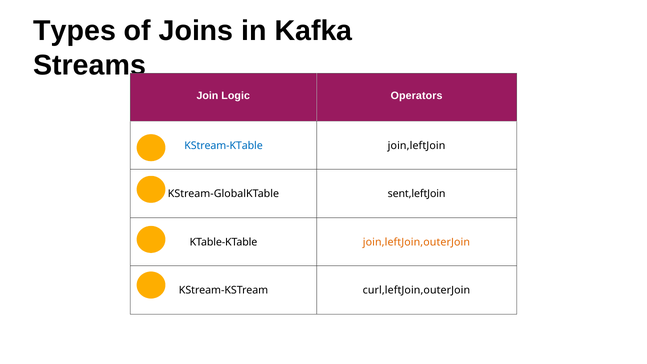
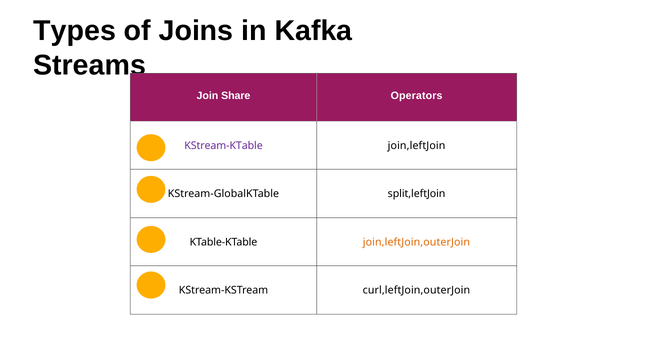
Logic: Logic -> Share
KStream-KTable colour: blue -> purple
sent,leftJoin: sent,leftJoin -> split,leftJoin
